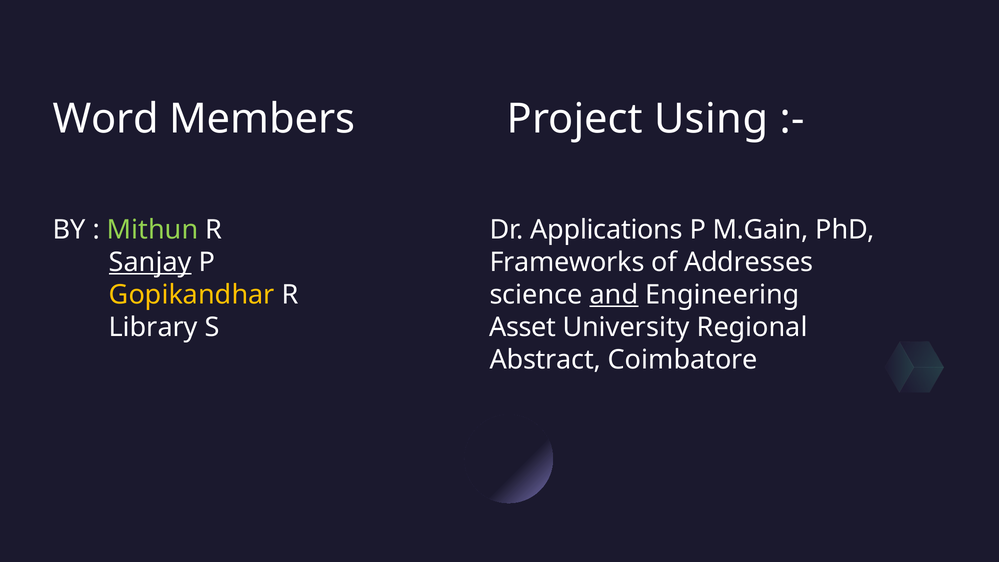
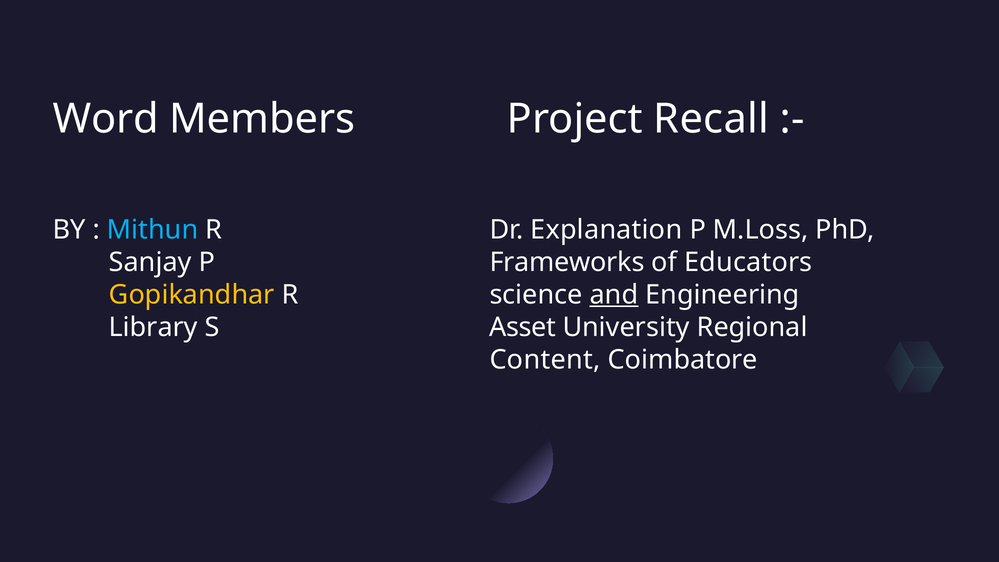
Using: Using -> Recall
Mithun colour: light green -> light blue
Applications: Applications -> Explanation
M.Gain: M.Gain -> M.Loss
Sanjay underline: present -> none
Addresses: Addresses -> Educators
Abstract: Abstract -> Content
